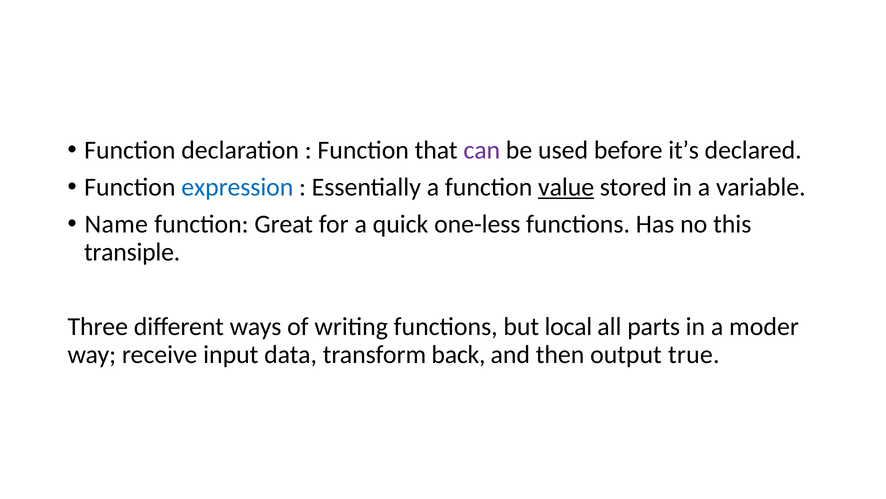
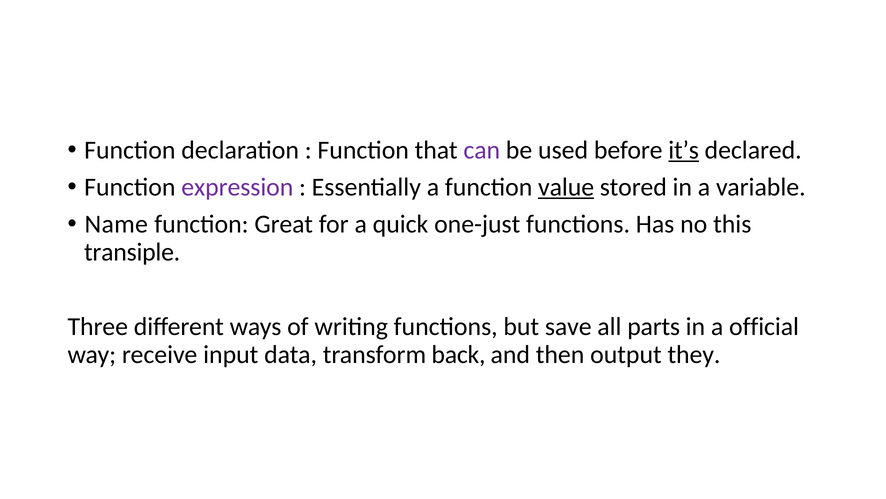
it’s underline: none -> present
expression colour: blue -> purple
one-less: one-less -> one-just
local: local -> save
moder: moder -> official
true: true -> they
